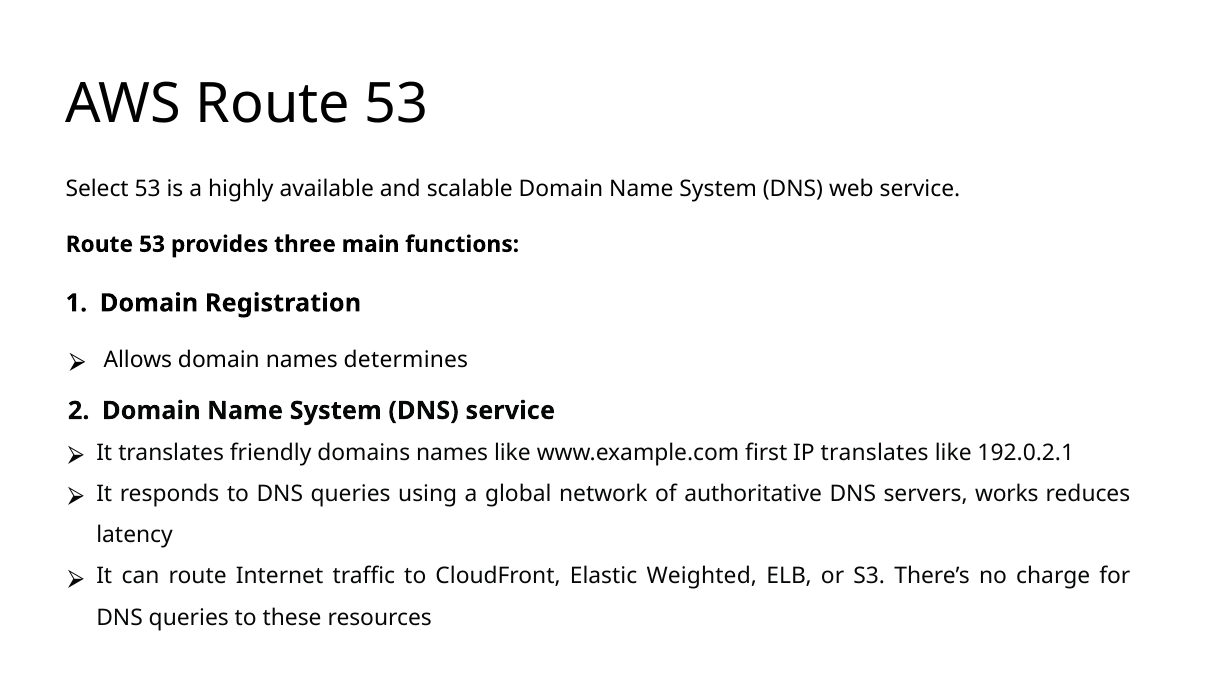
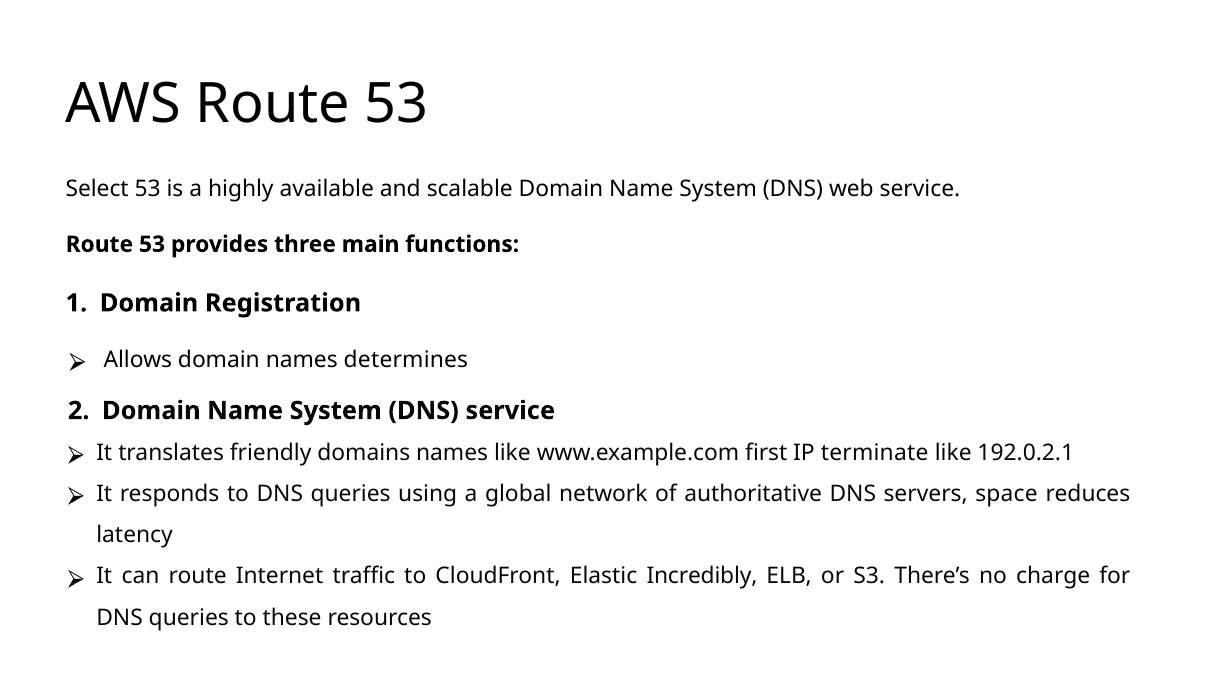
IP translates: translates -> terminate
works: works -> space
Weighted: Weighted -> Incredibly
